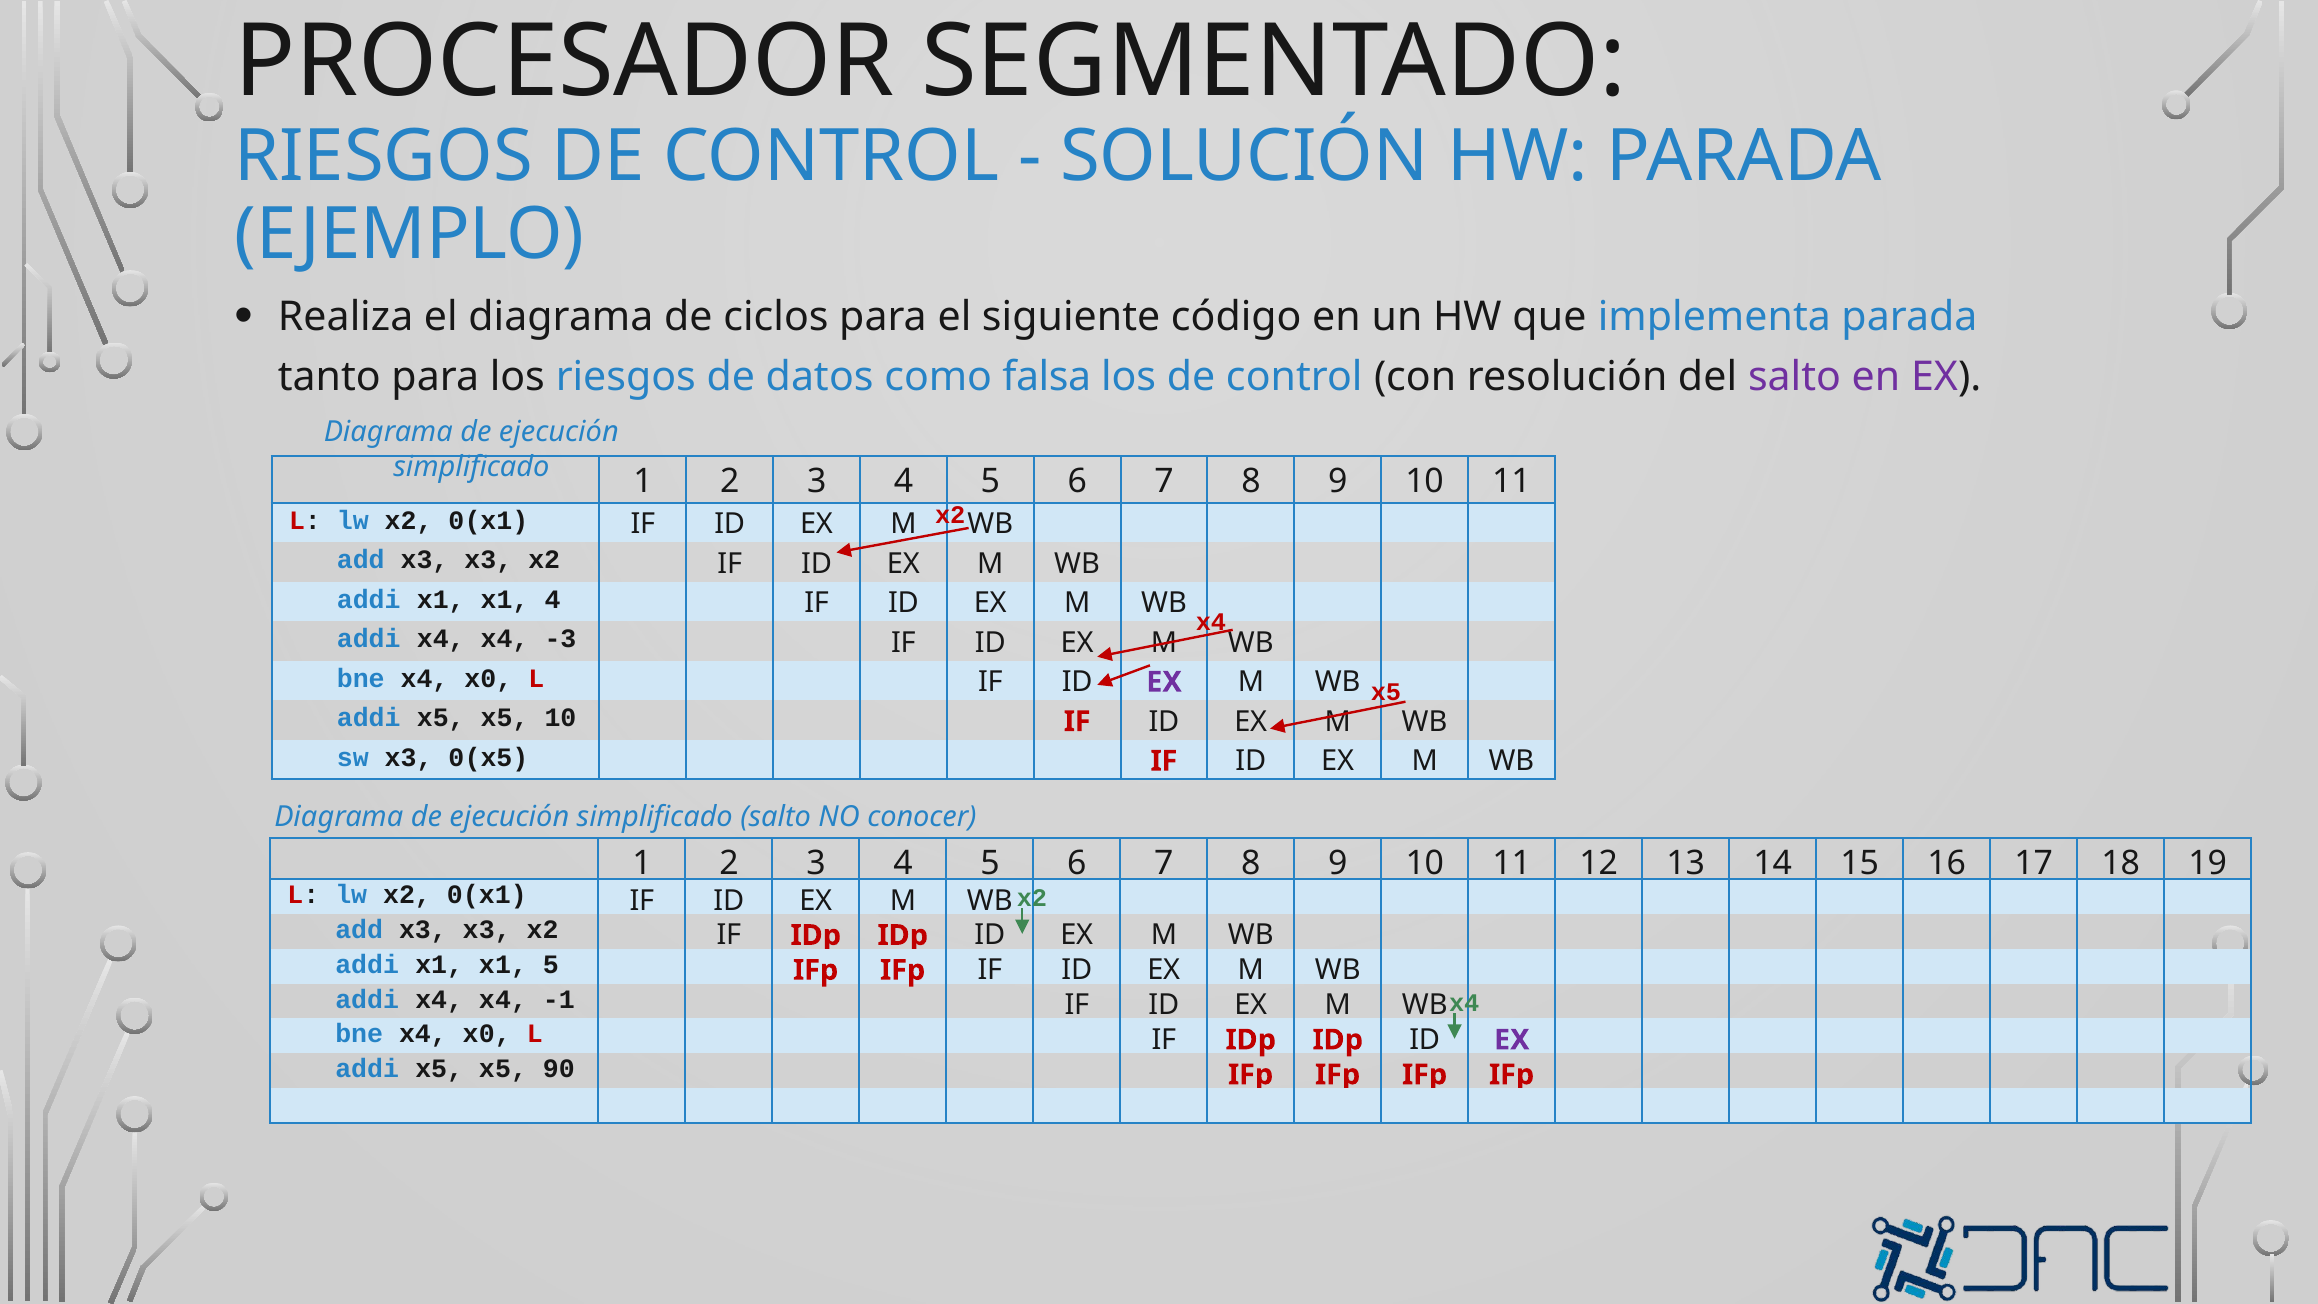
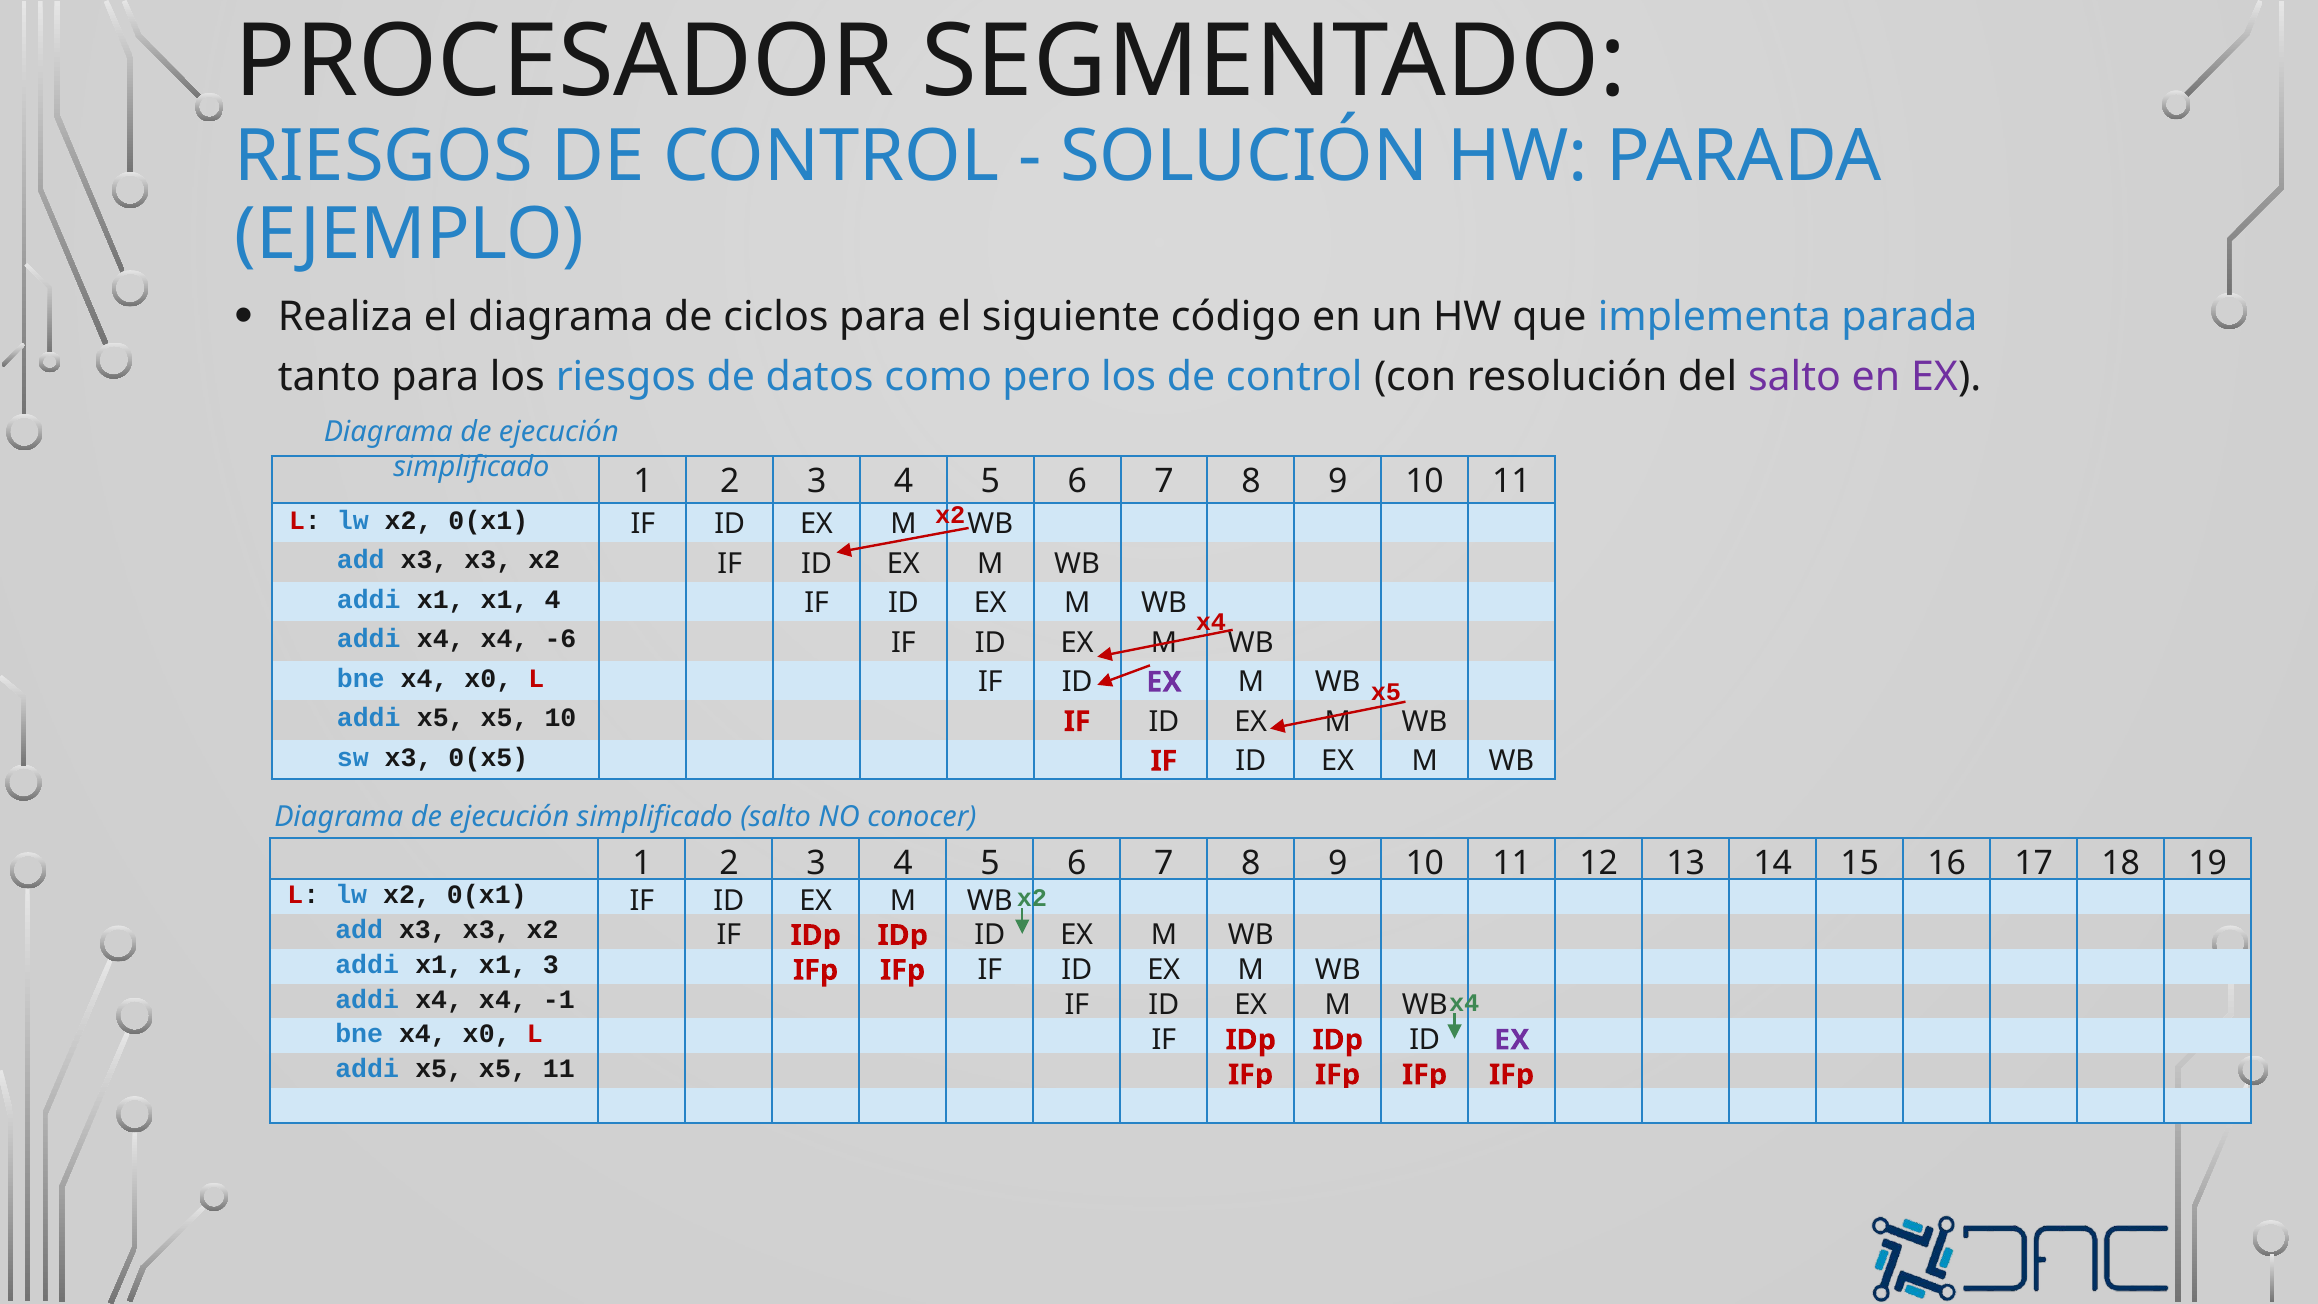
falsa: falsa -> pero
-3: -3 -> -6
x1 5: 5 -> 3
x5 90: 90 -> 11
